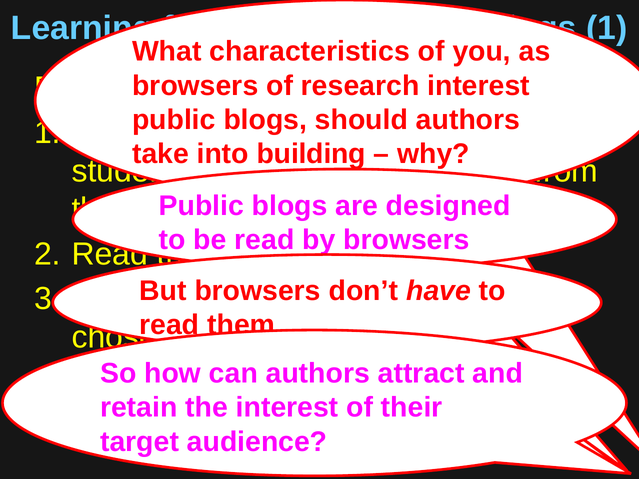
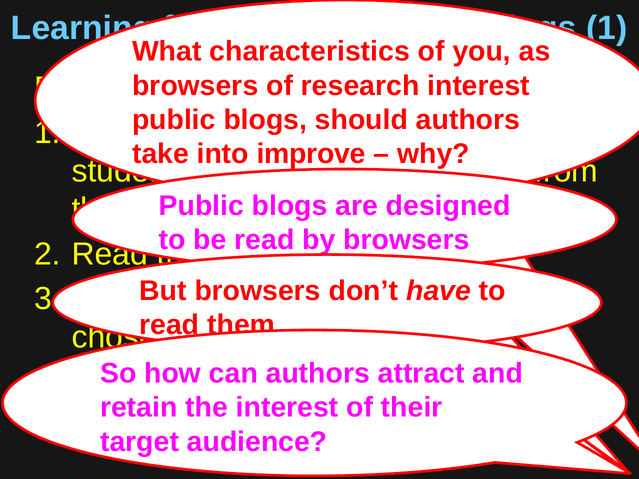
building: building -> improve
